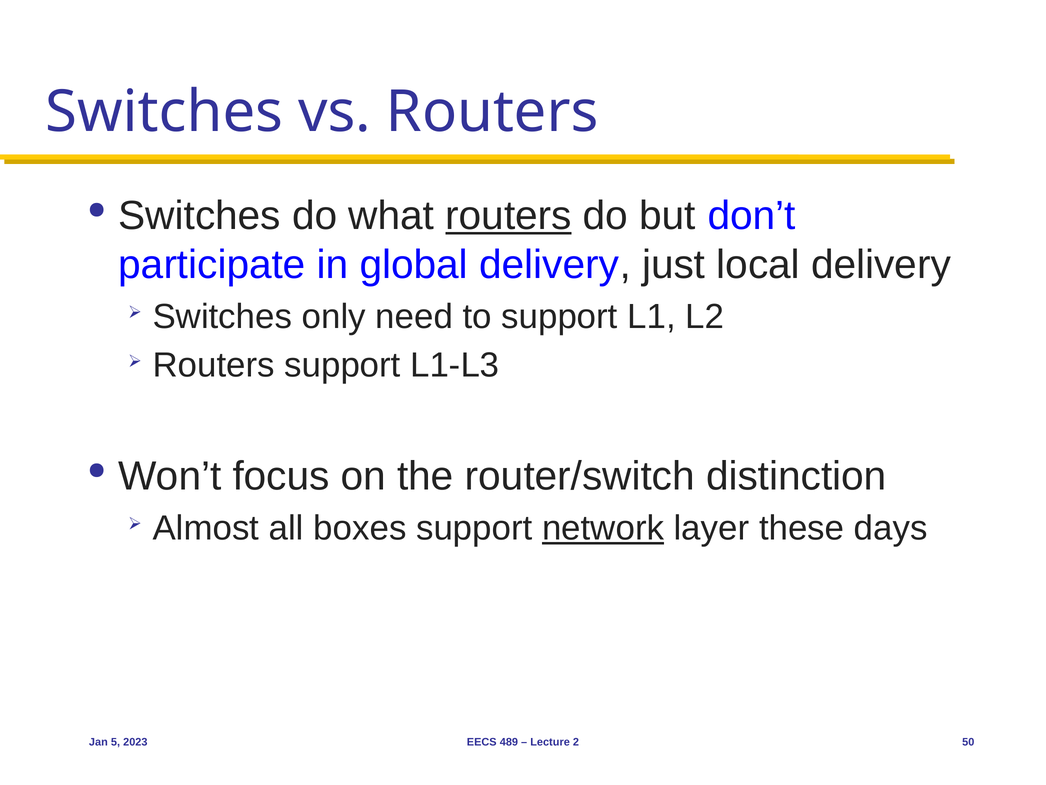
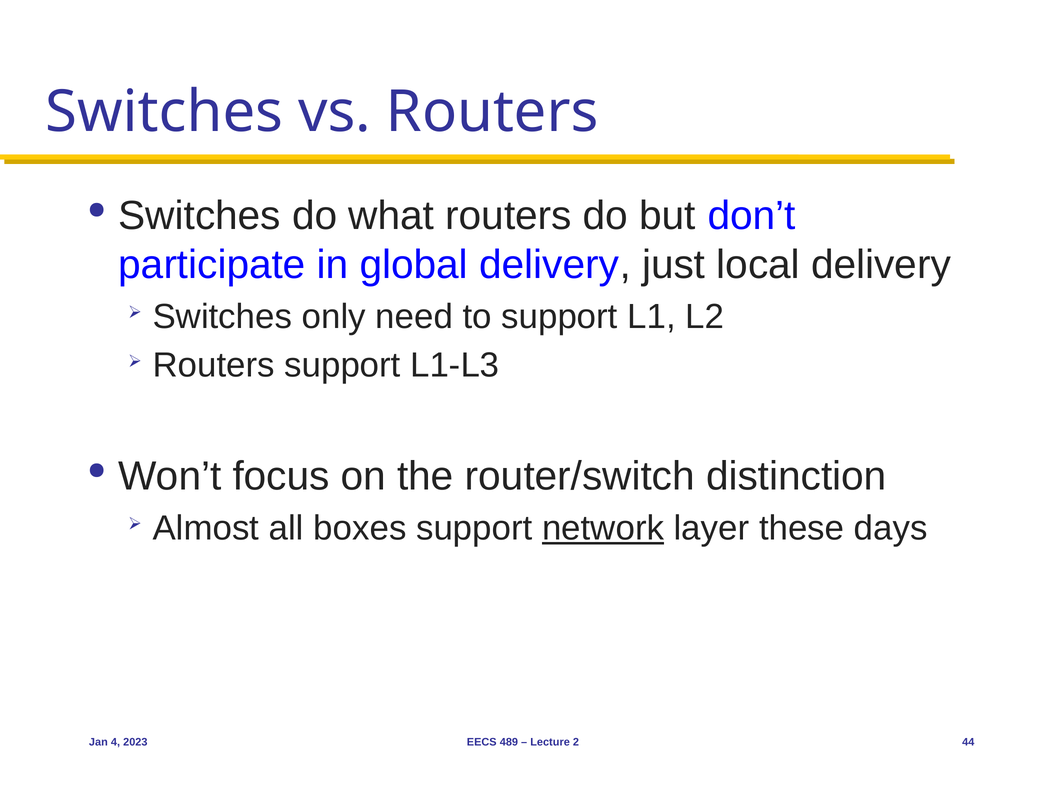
routers at (509, 216) underline: present -> none
5: 5 -> 4
50: 50 -> 44
